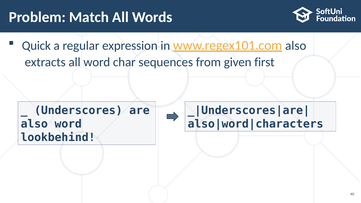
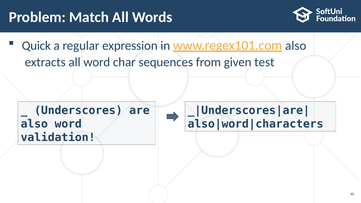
first: first -> test
lookbehind: lookbehind -> validation
